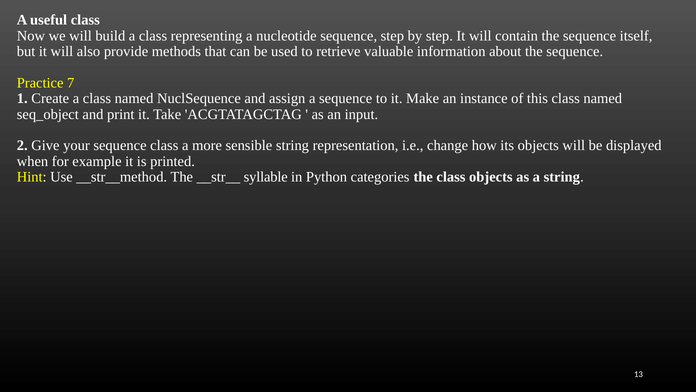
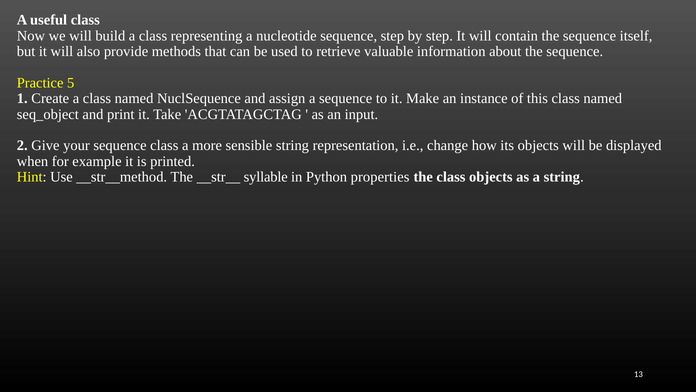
7: 7 -> 5
categories: categories -> properties
